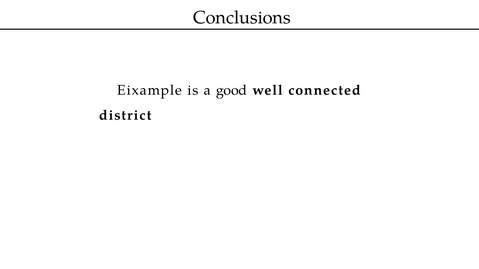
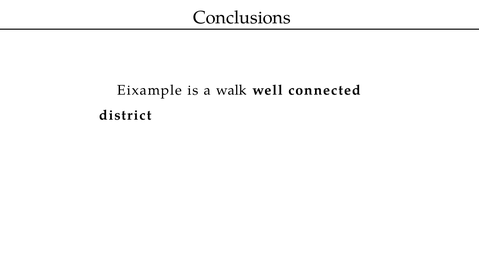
a good: good -> walk
